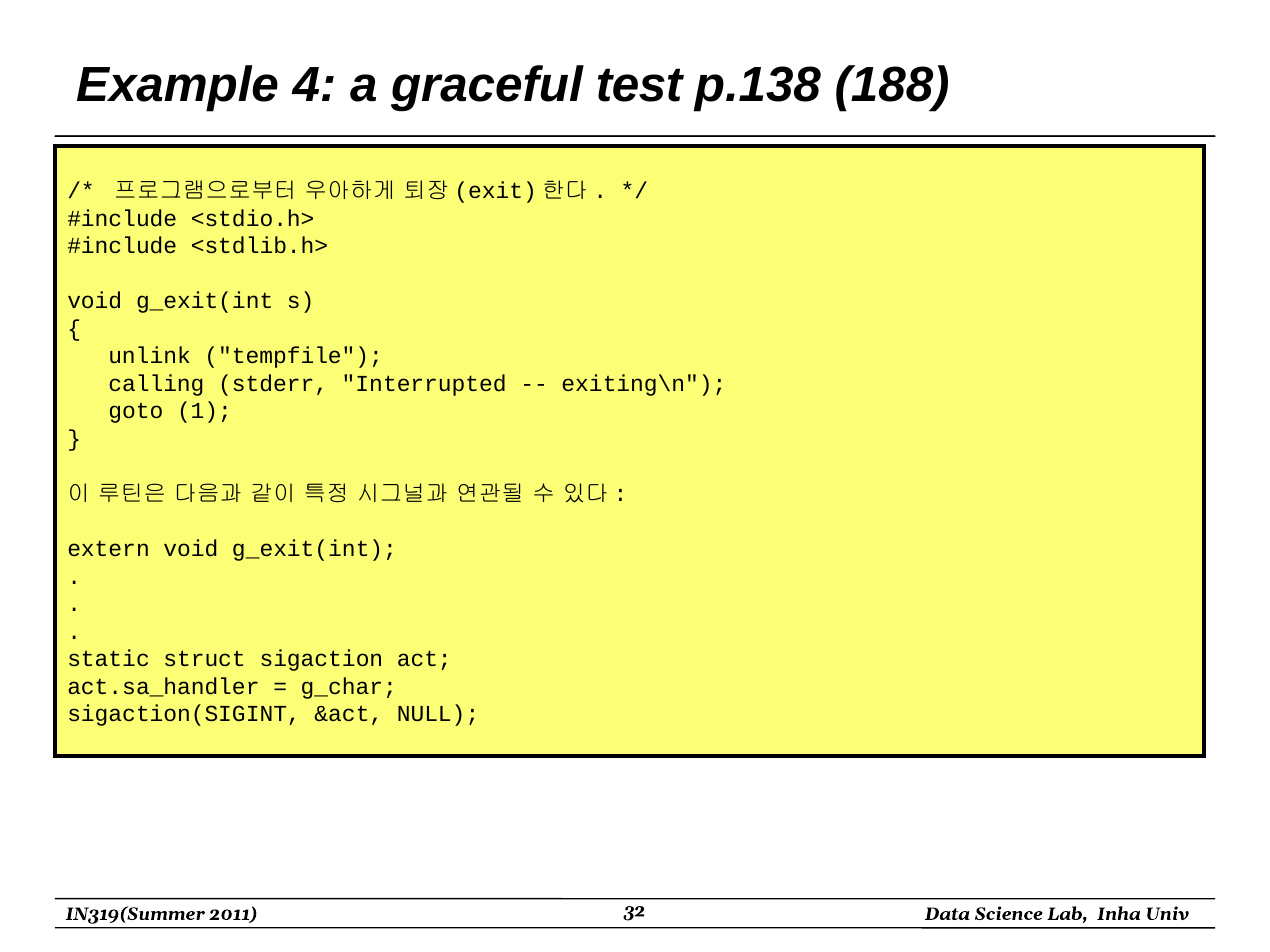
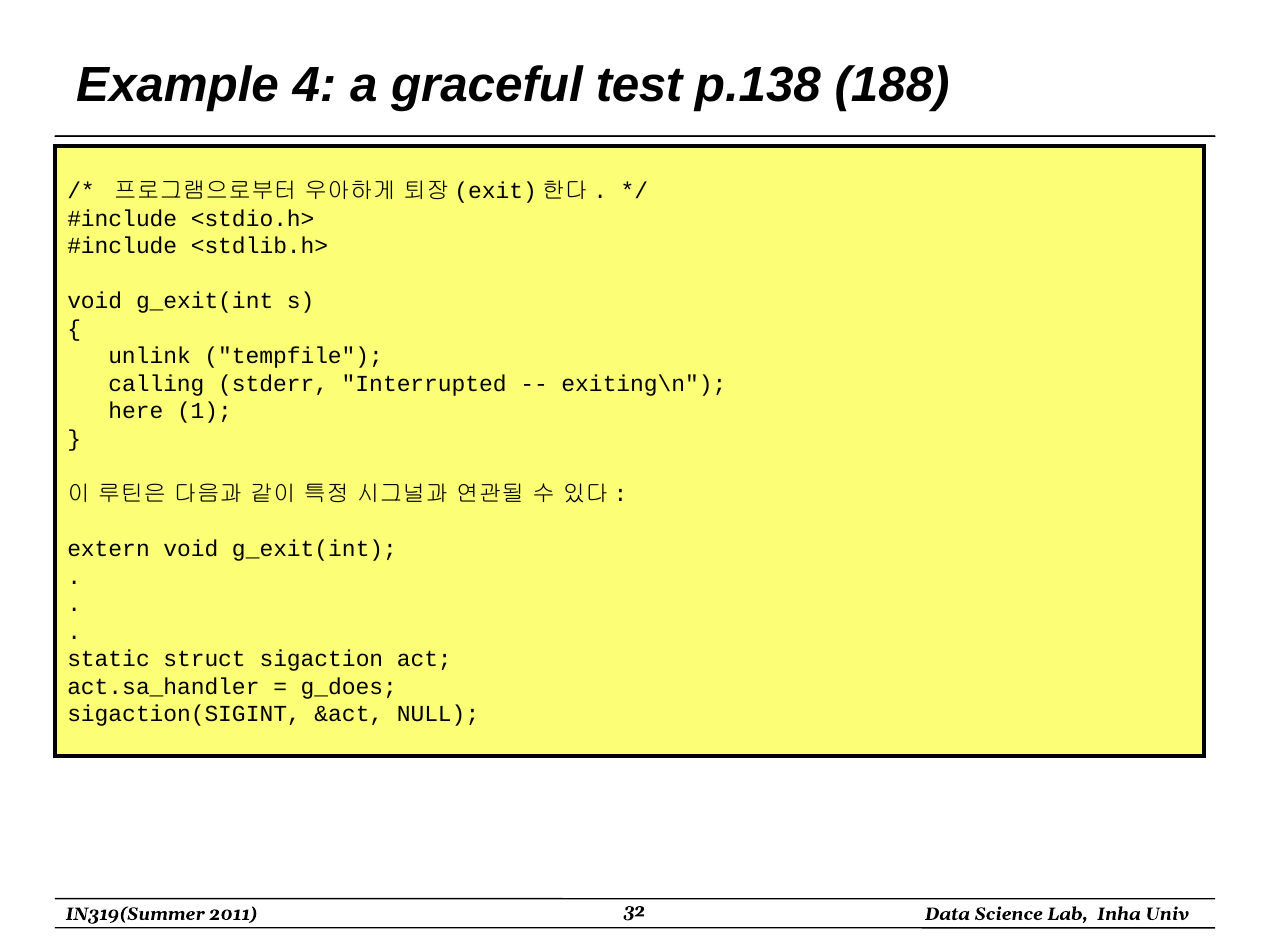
goto: goto -> here
g_char: g_char -> g_does
